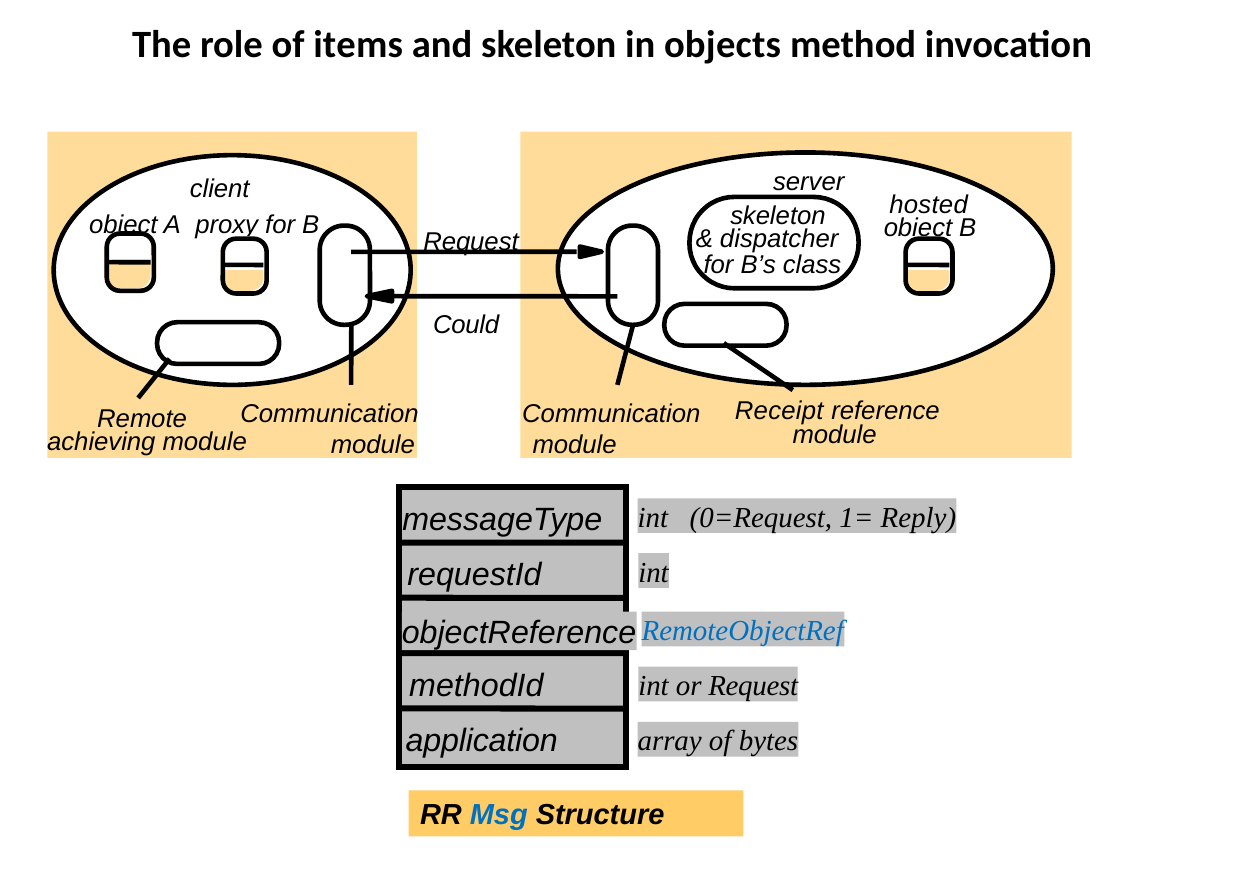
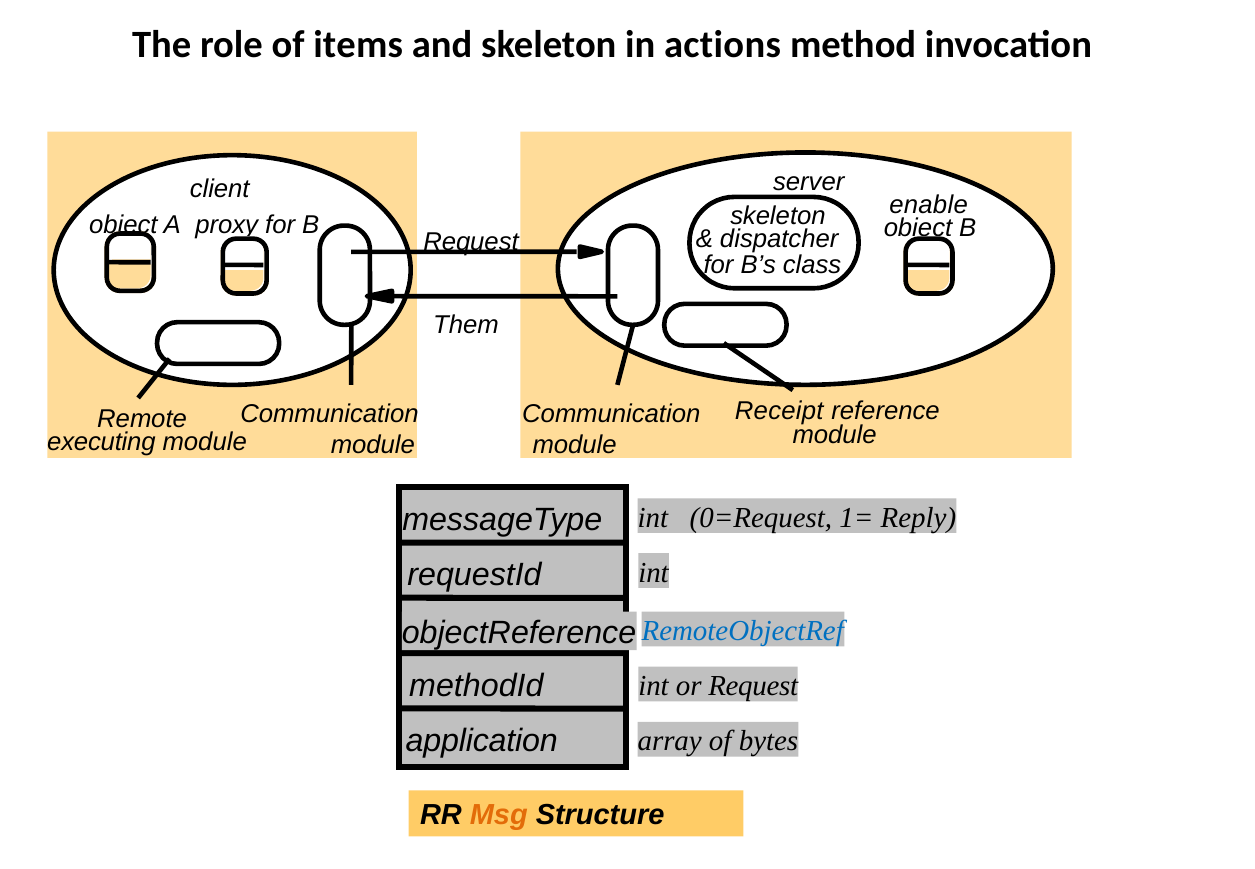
objects: objects -> actions
hosted: hosted -> enable
Could: Could -> Them
achieving: achieving -> executing
Msg colour: blue -> orange
